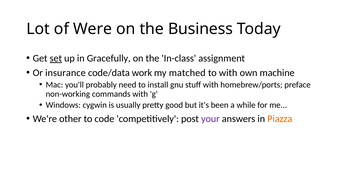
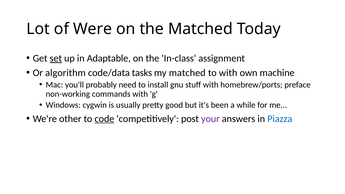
the Business: Business -> Matched
Gracefully: Gracefully -> Adaptable
insurance: insurance -> algorithm
work: work -> tasks
code underline: none -> present
Piazza colour: orange -> blue
